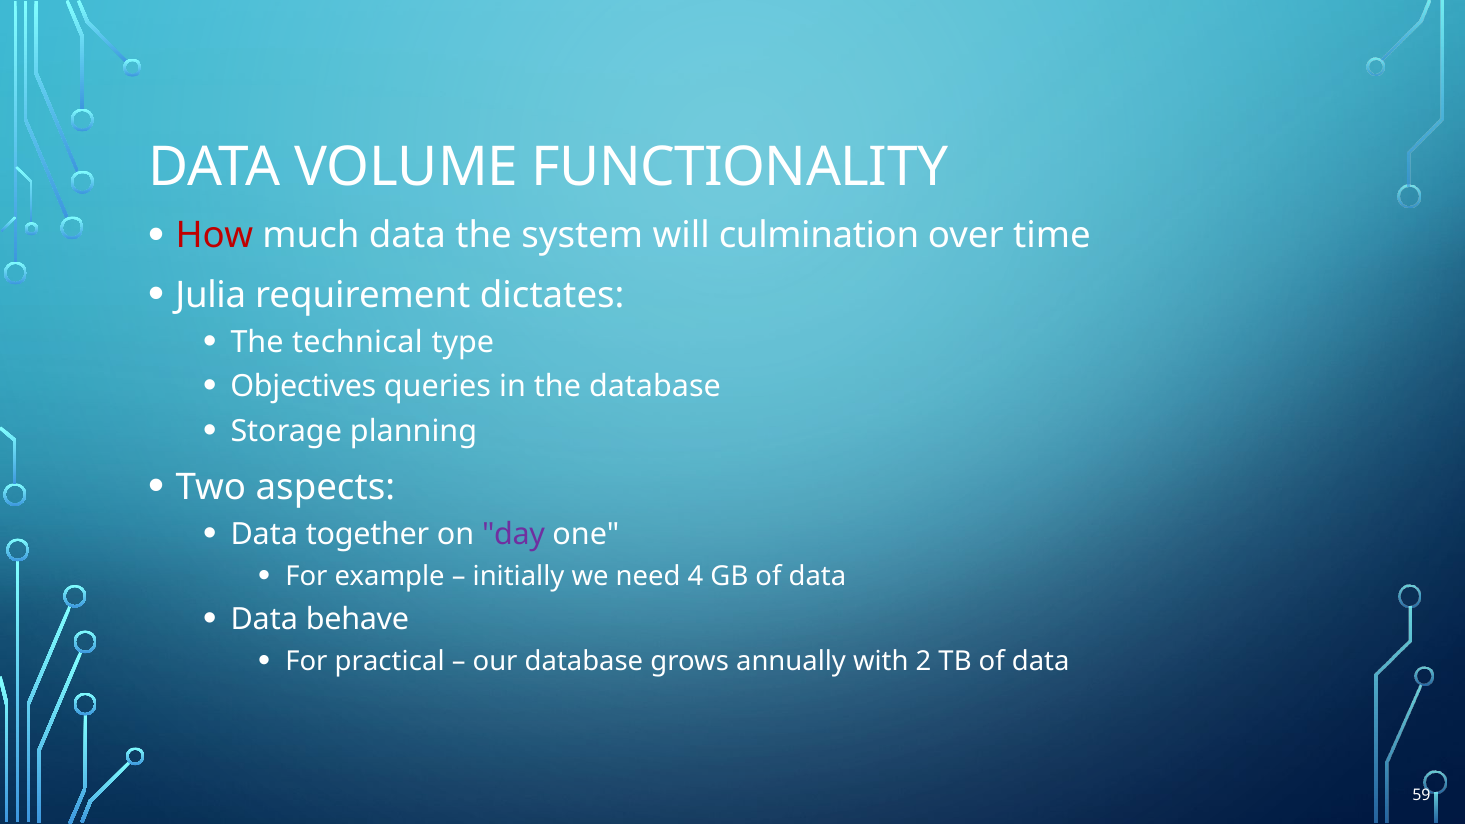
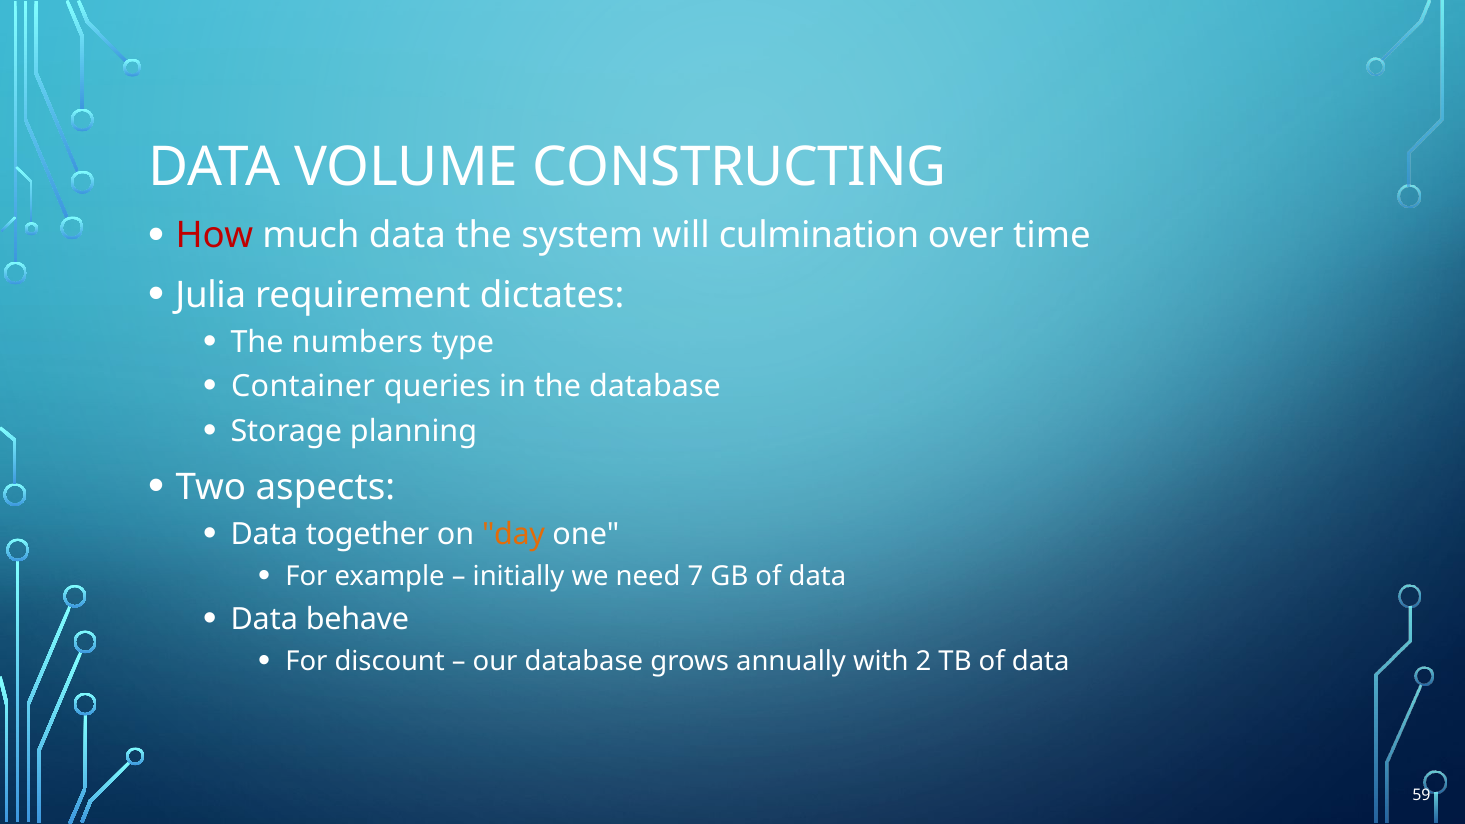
FUNCTIONALITY: FUNCTIONALITY -> CONSTRUCTING
technical: technical -> numbers
Objectives: Objectives -> Container
day colour: purple -> orange
4: 4 -> 7
practical: practical -> discount
